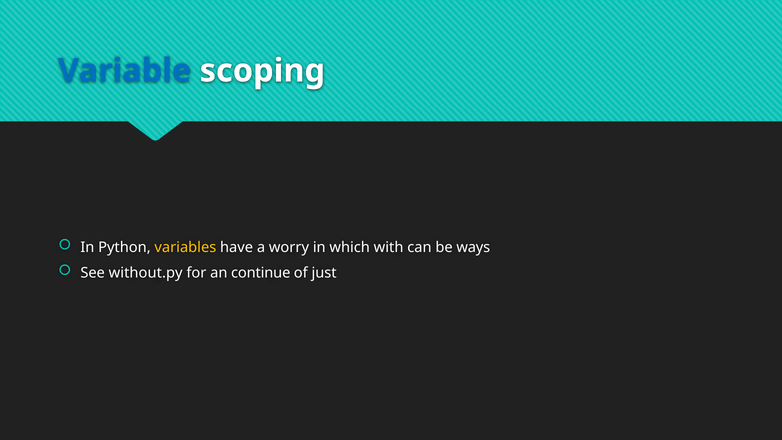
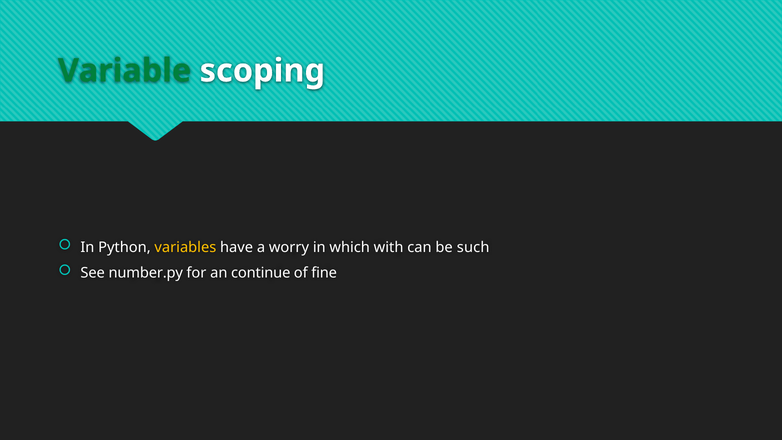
Variable colour: blue -> green
ways: ways -> such
without.py: without.py -> number.py
just: just -> fine
